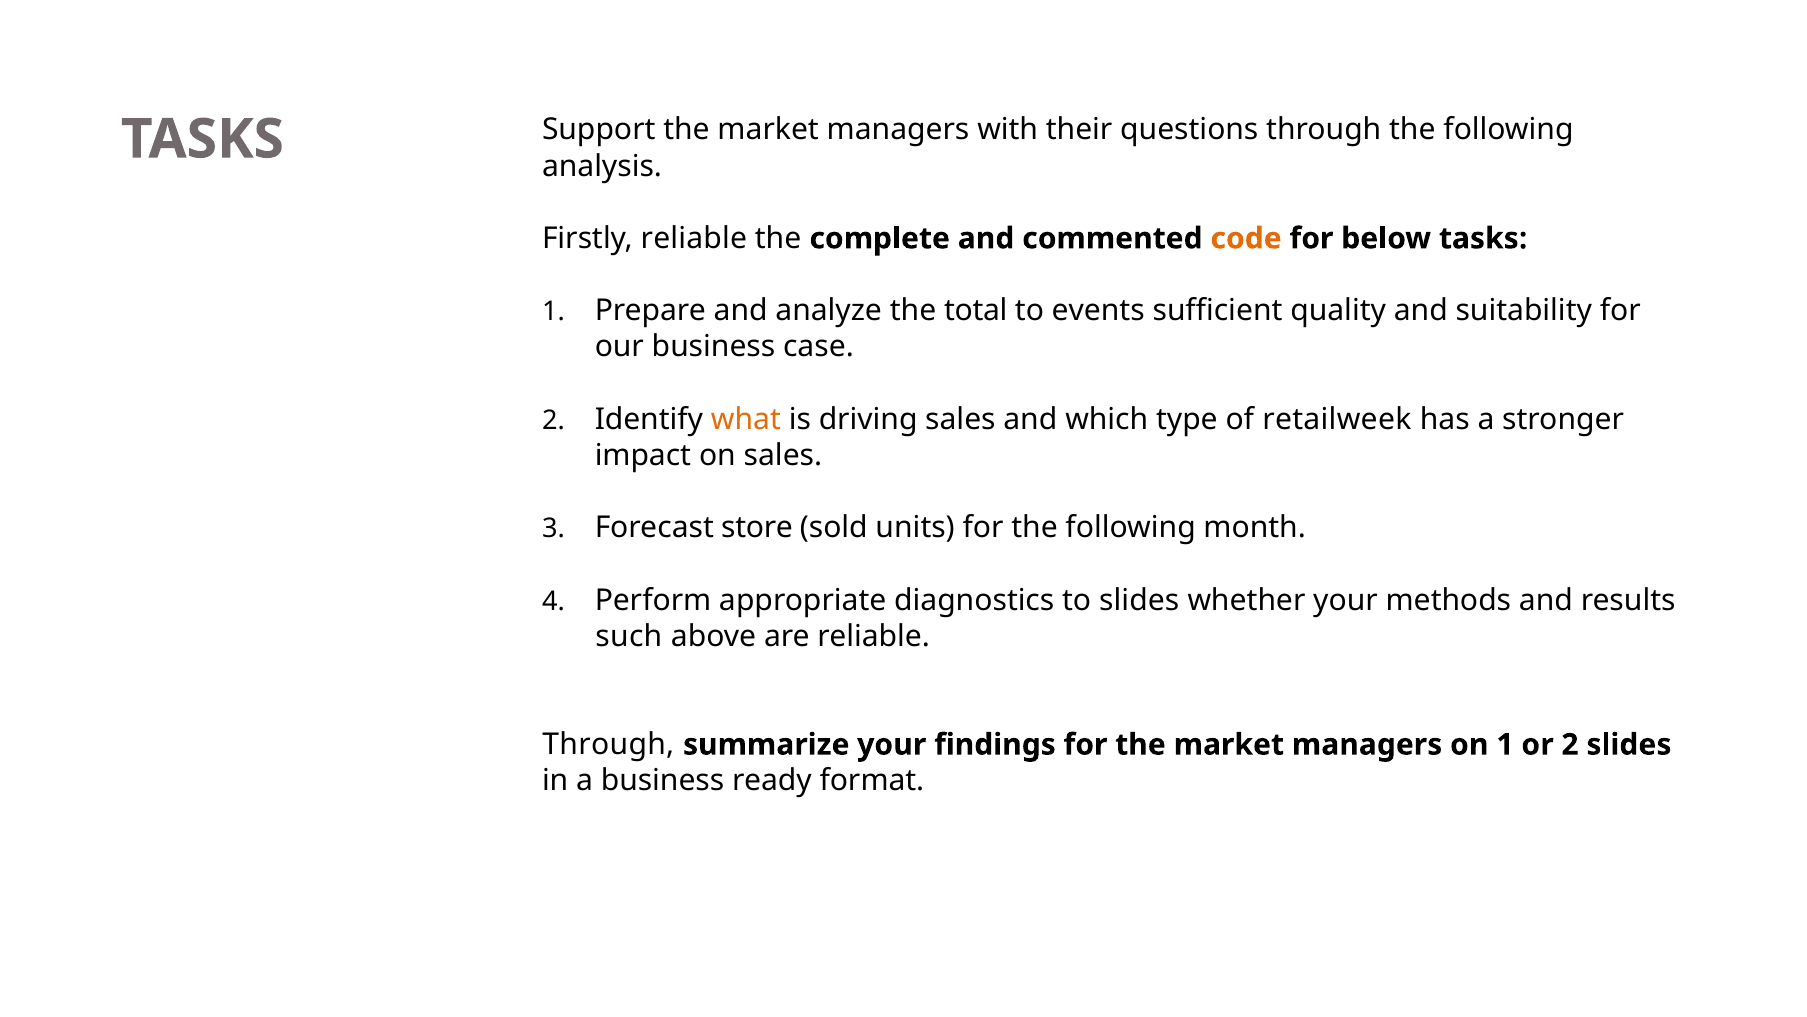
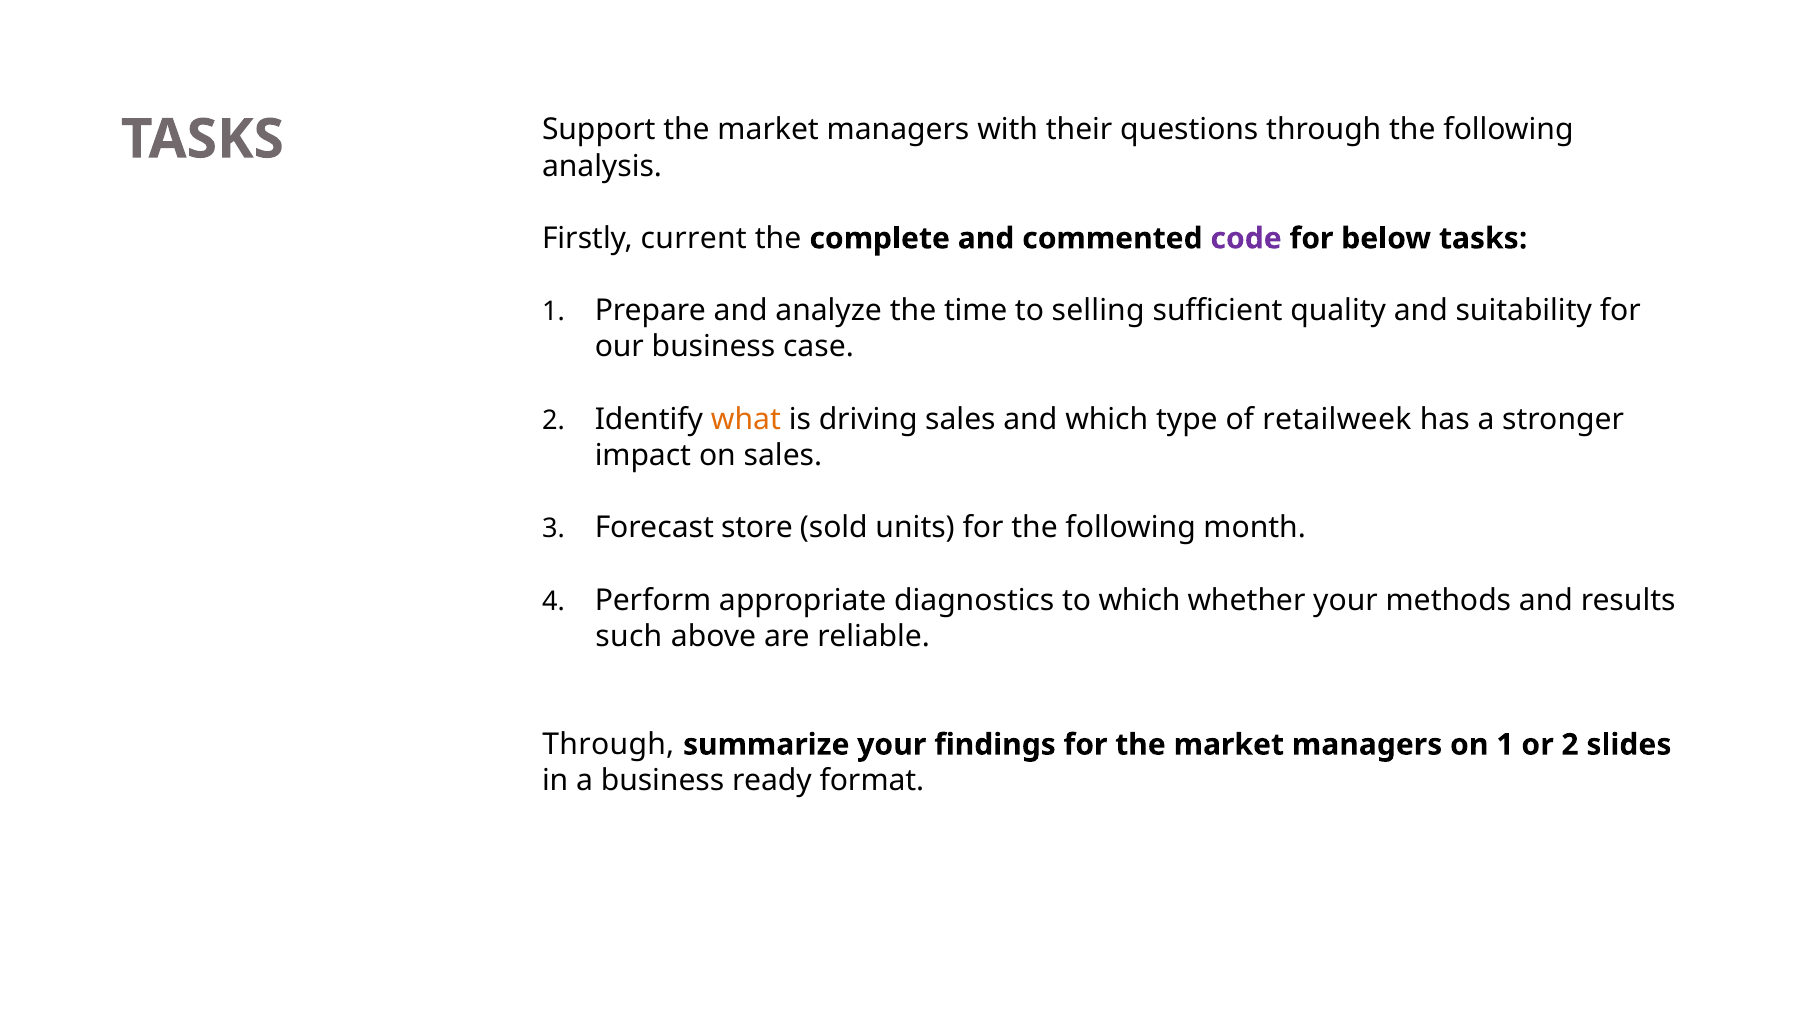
Firstly reliable: reliable -> current
code colour: orange -> purple
total: total -> time
events: events -> selling
to slides: slides -> which
